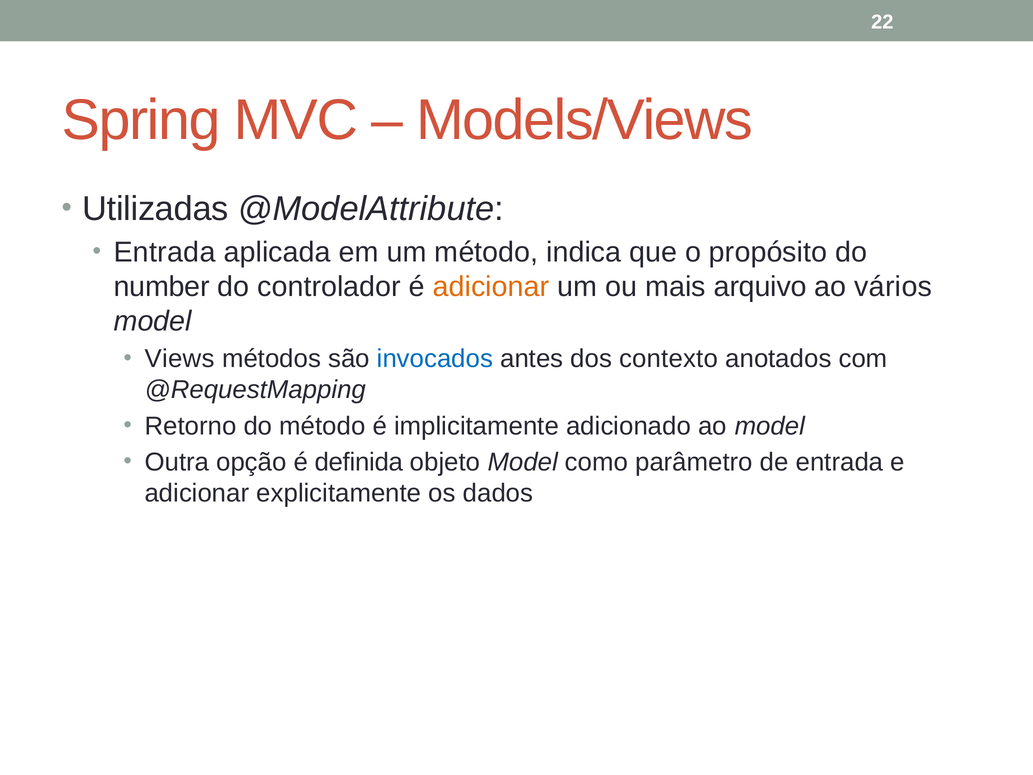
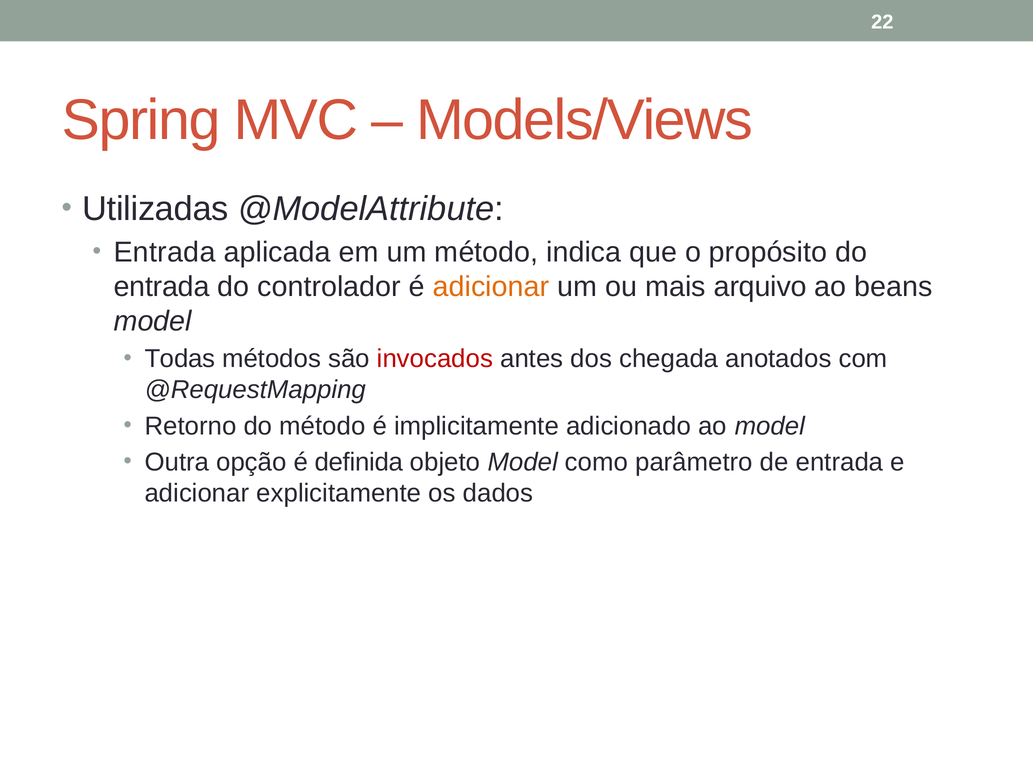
number at (162, 287): number -> entrada
vários: vários -> beans
Views: Views -> Todas
invocados colour: blue -> red
contexto: contexto -> chegada
